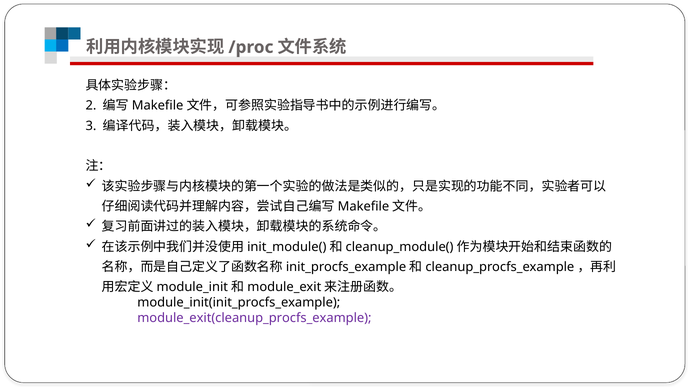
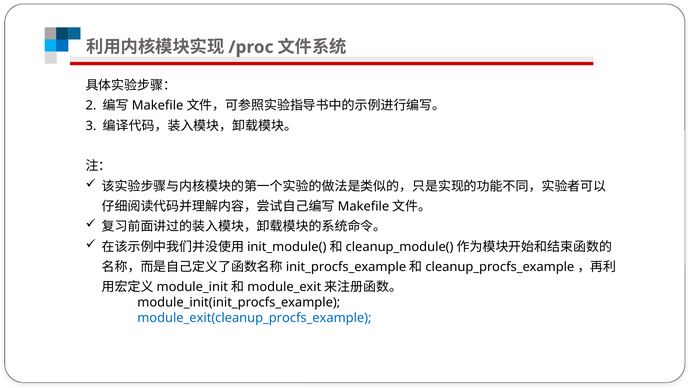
module_exit(cleanup_procfs_example colour: purple -> blue
